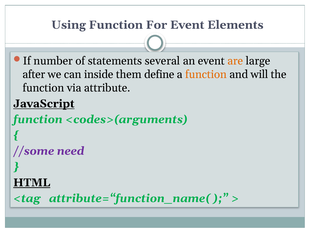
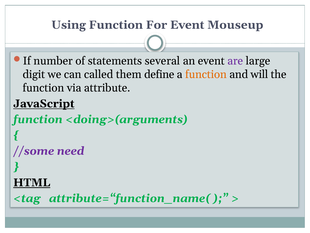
Elements: Elements -> Mouseup
are colour: orange -> purple
after: after -> digit
inside: inside -> called
<codes>(arguments: <codes>(arguments -> <doing>(arguments
